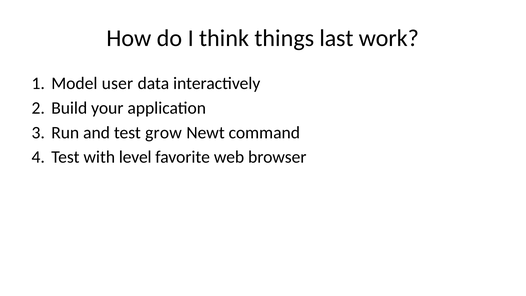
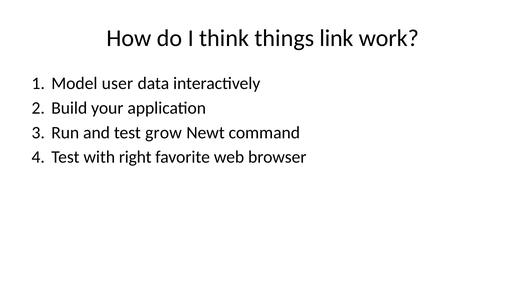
last: last -> link
level: level -> right
